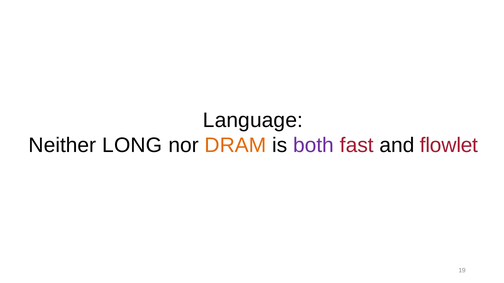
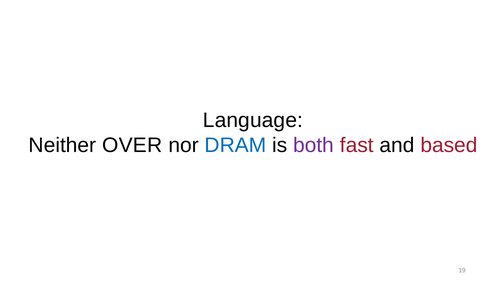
LONG: LONG -> OVER
DRAM colour: orange -> blue
flowlet: flowlet -> based
